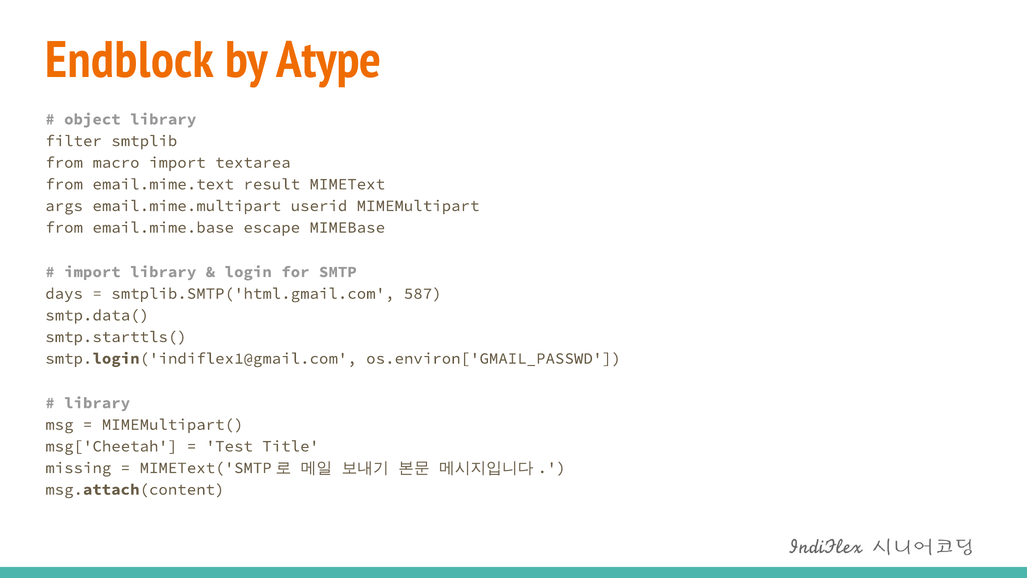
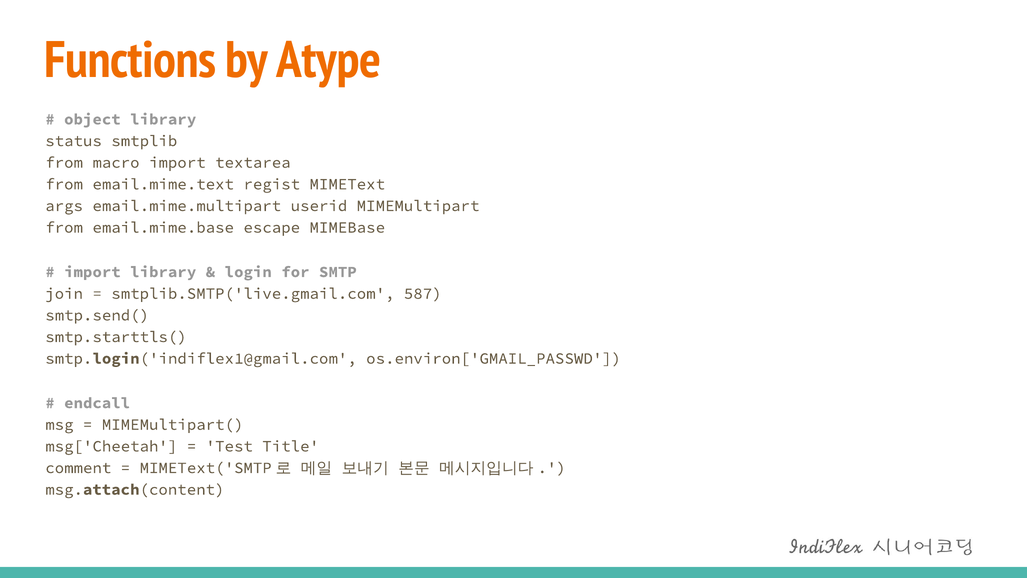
Endblock: Endblock -> Functions
filter: filter -> status
result: result -> regist
days: days -> join
smtplib.SMTP('html.gmail.com: smtplib.SMTP('html.gmail.com -> smtplib.SMTP('live.gmail.com
smtp.data(: smtp.data( -> smtp.send(
library at (97, 403): library -> endcall
missing: missing -> comment
